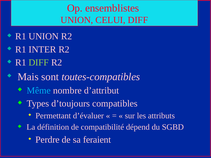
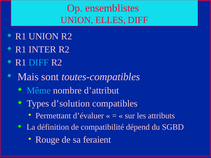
CELUI: CELUI -> ELLES
DIFF at (39, 63) colour: light green -> light blue
d’toujours: d’toujours -> d’solution
Perdre: Perdre -> Rouge
